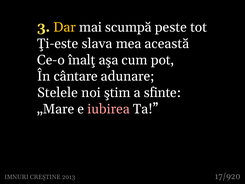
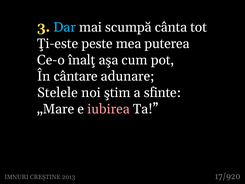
Dar colour: yellow -> light blue
peste: peste -> cânta
slava: slava -> peste
această: această -> puterea
